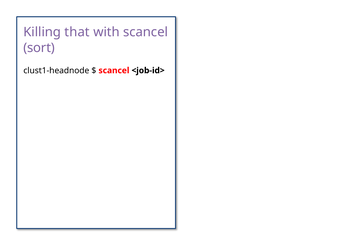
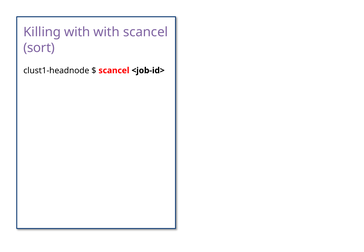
Killing that: that -> with
